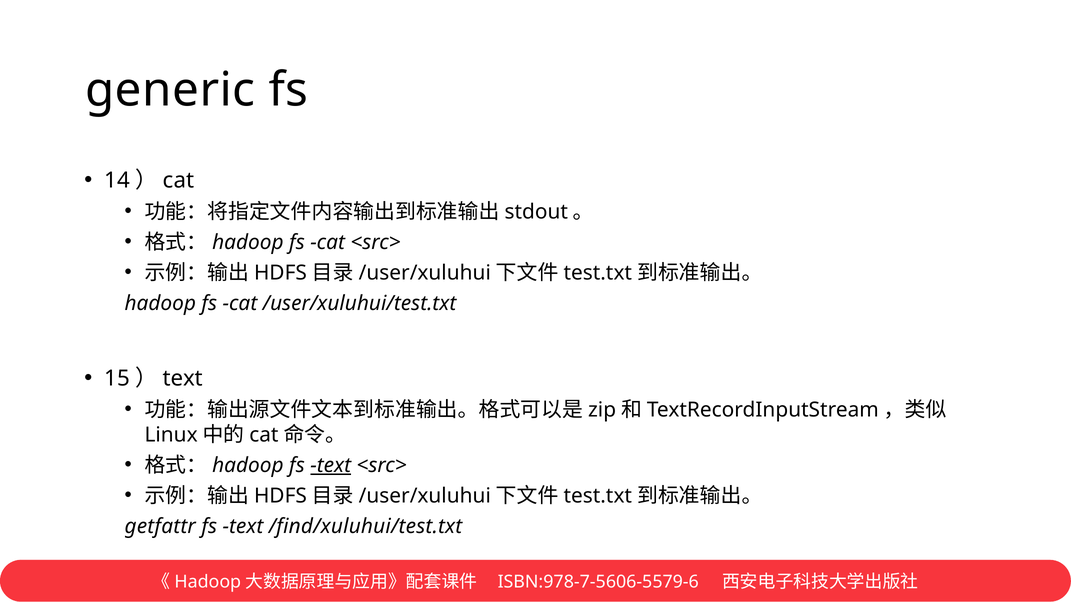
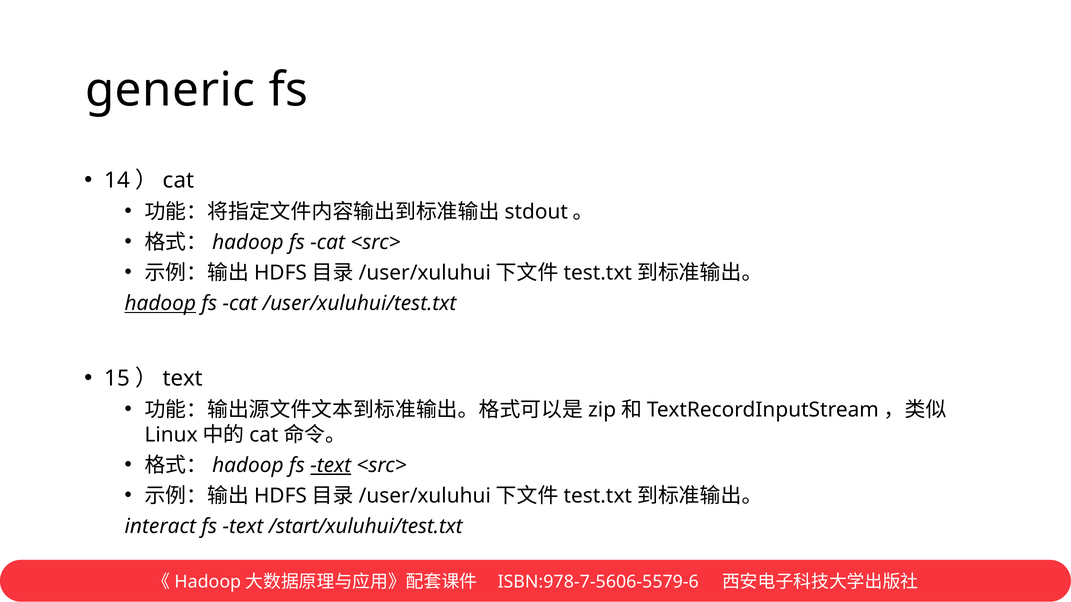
hadoop underline: none -> present
getfattr: getfattr -> interact
/find/xuluhui/test.txt: /find/xuluhui/test.txt -> /start/xuluhui/test.txt
